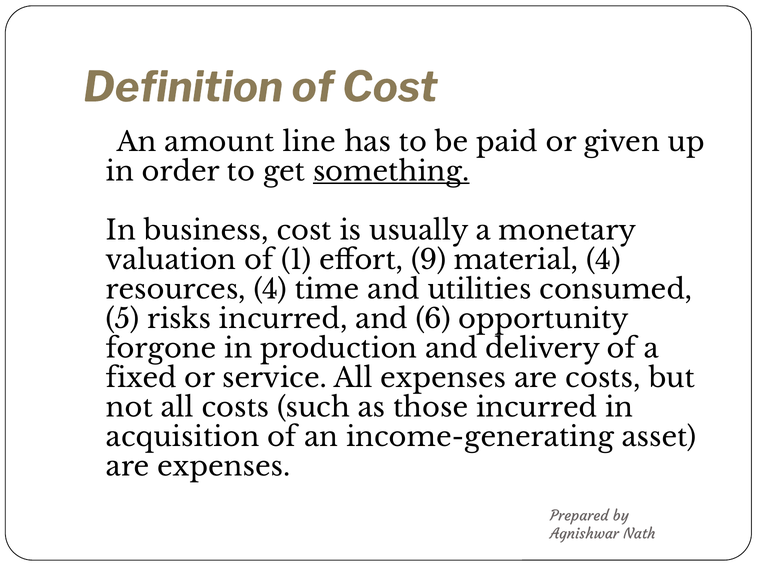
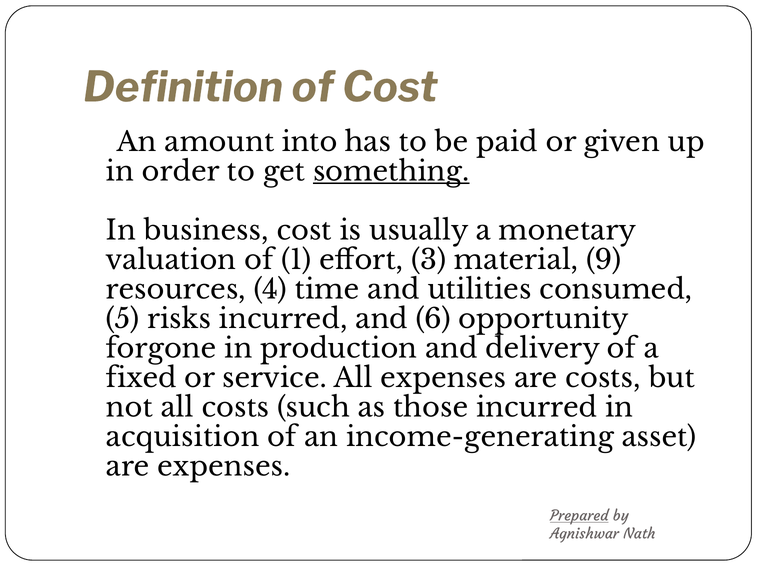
line: line -> into
9: 9 -> 3
material 4: 4 -> 9
Prepared underline: none -> present
